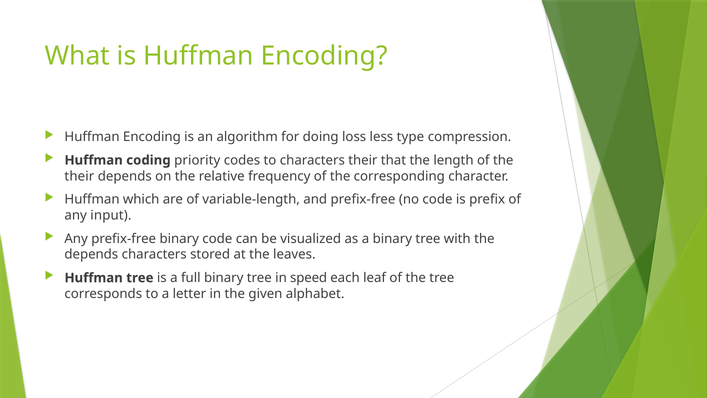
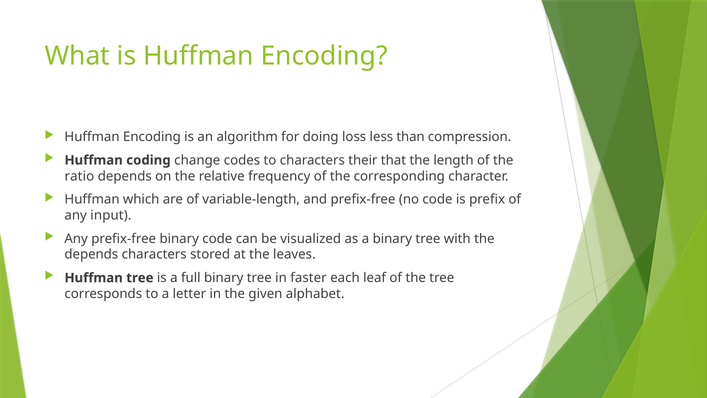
type: type -> than
priority: priority -> change
their at (79, 176): their -> ratio
speed: speed -> faster
